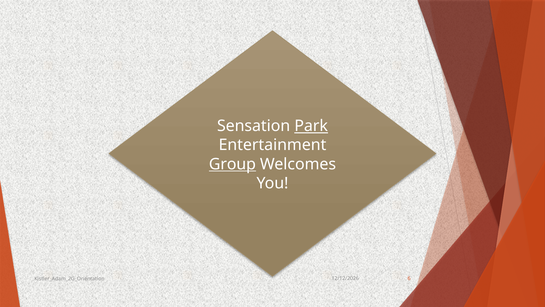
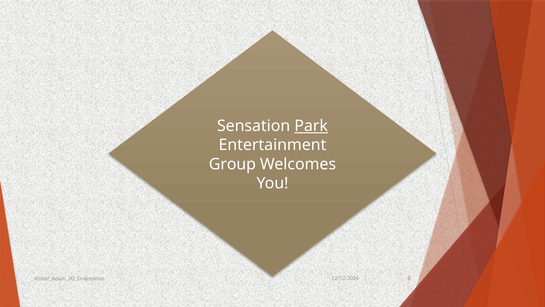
Group underline: present -> none
